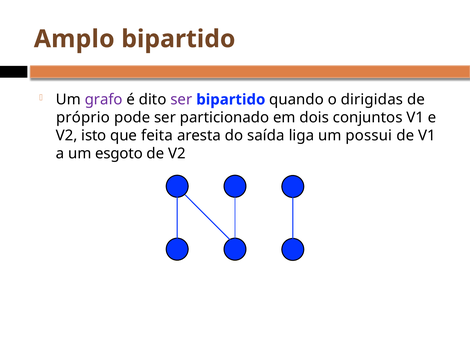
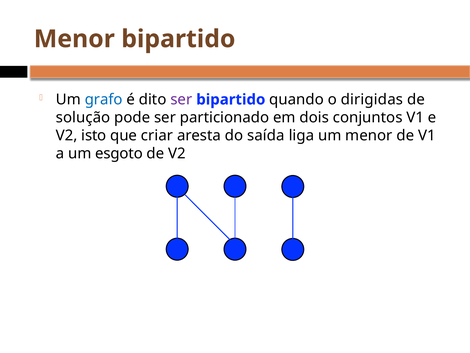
Amplo at (74, 39): Amplo -> Menor
grafo colour: purple -> blue
próprio: próprio -> solução
feita: feita -> criar
um possui: possui -> menor
